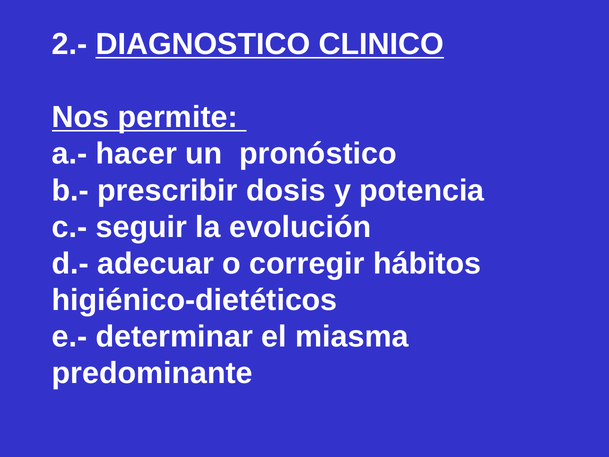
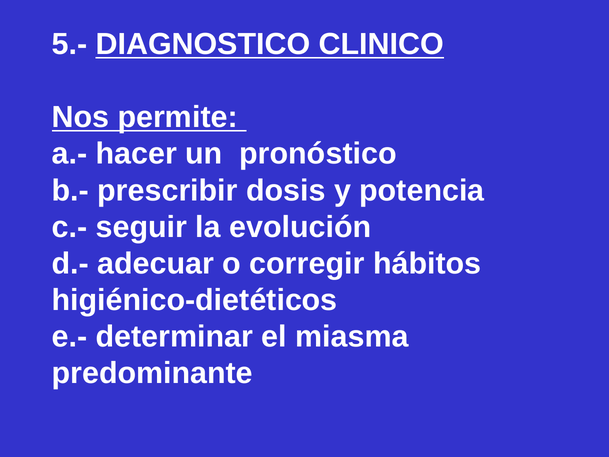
2.-: 2.- -> 5.-
